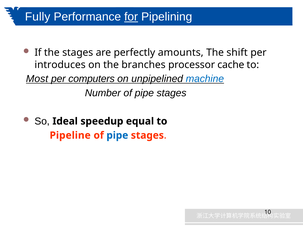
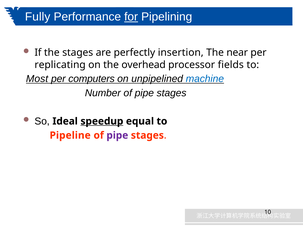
amounts: amounts -> insertion
shift: shift -> near
introduces: introduces -> replicating
branches: branches -> overhead
cache: cache -> fields
speedup underline: none -> present
pipe at (117, 135) colour: blue -> purple
